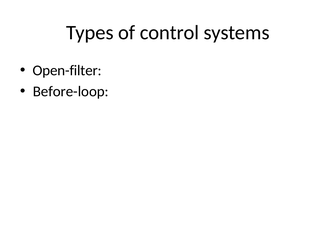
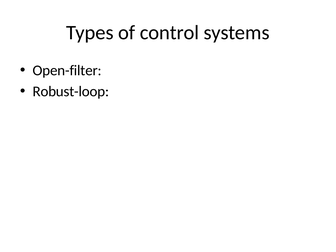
Before-loop: Before-loop -> Robust-loop
